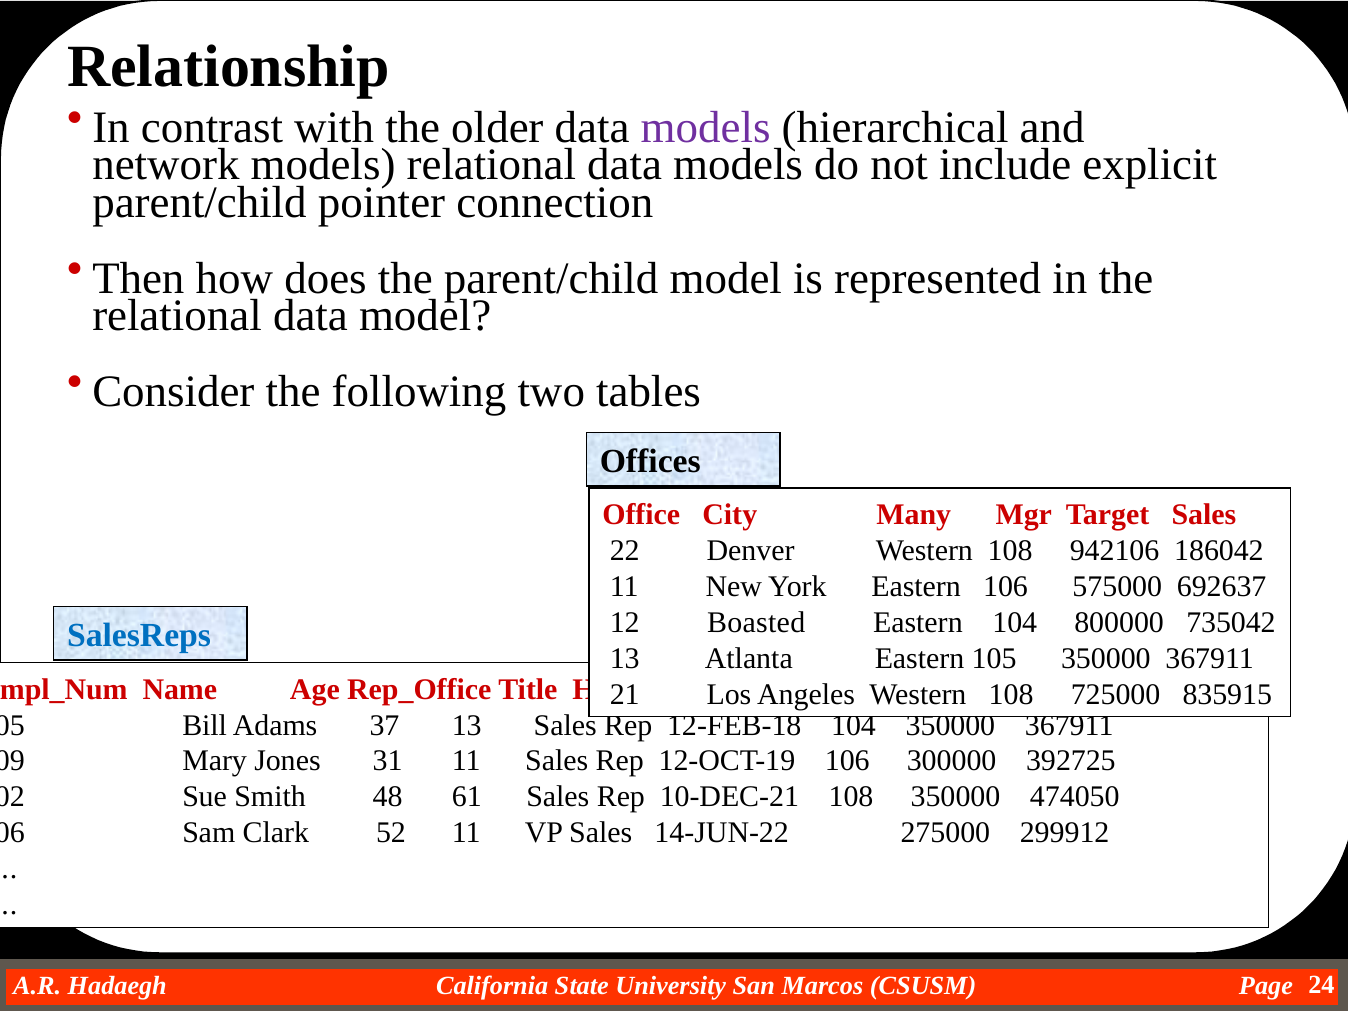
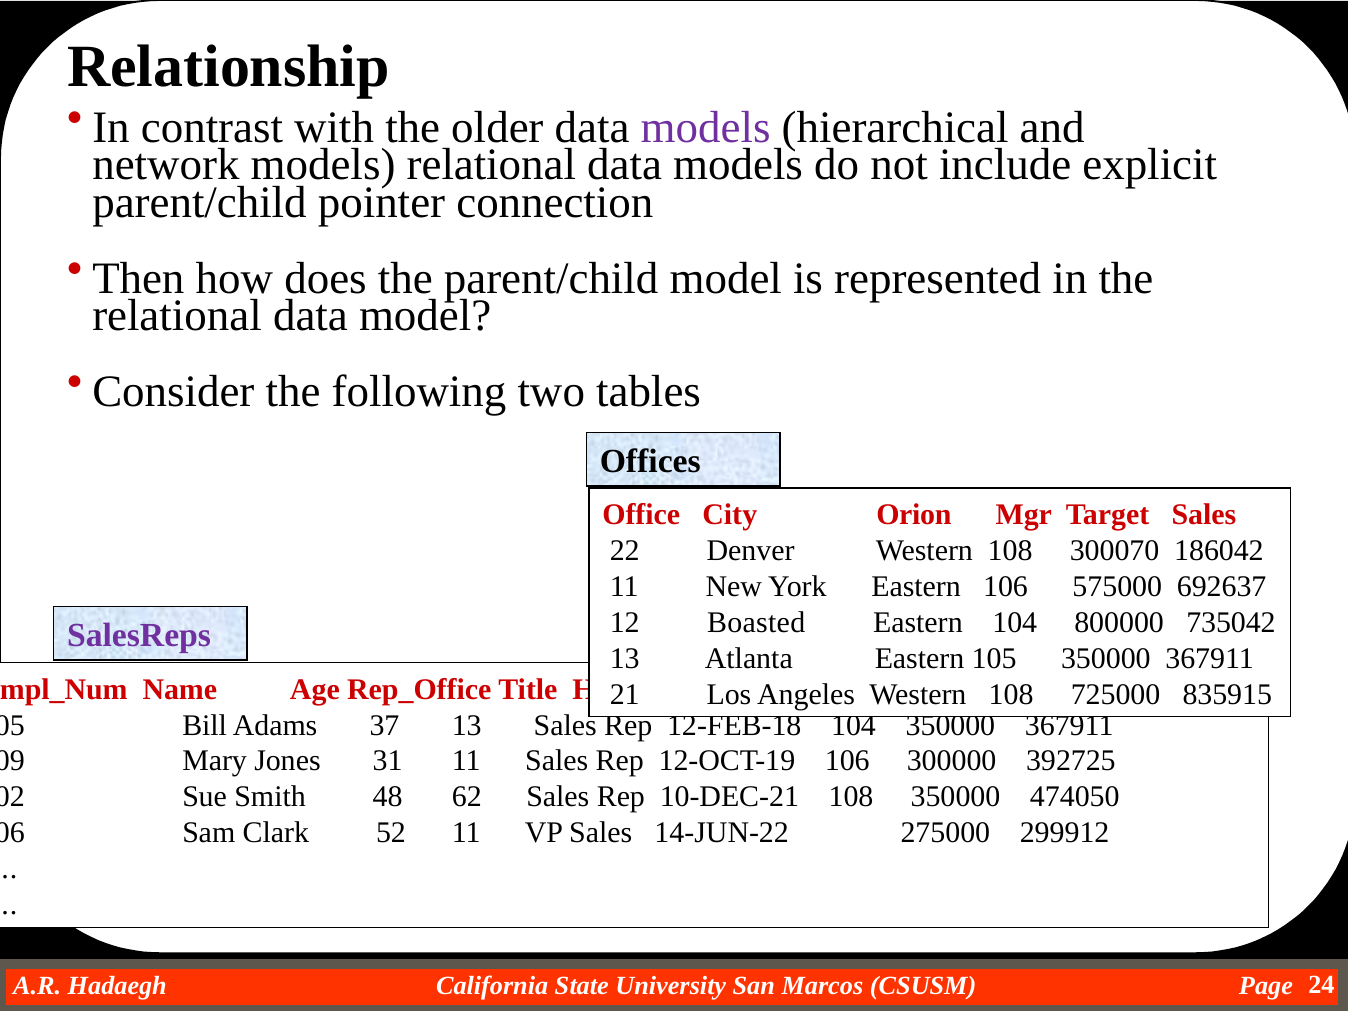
Many: Many -> Orion
942106: 942106 -> 300070
SalesReps colour: blue -> purple
61: 61 -> 62
